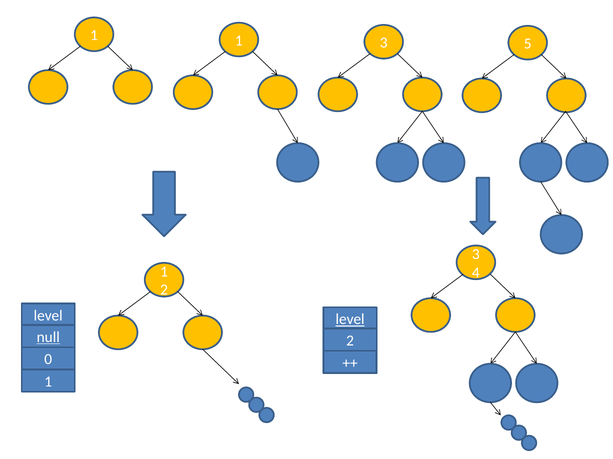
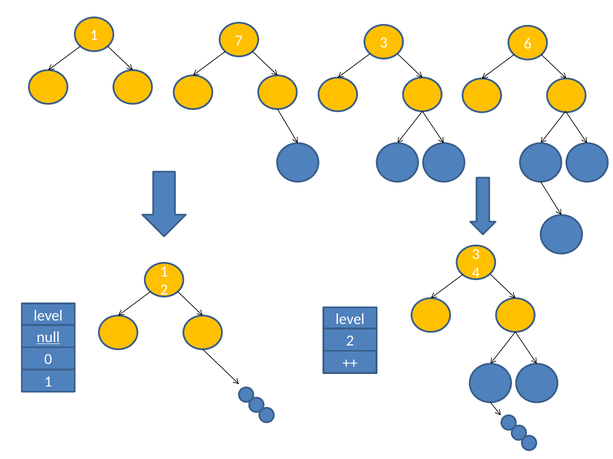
1 1: 1 -> 7
5: 5 -> 6
level at (350, 320) underline: present -> none
